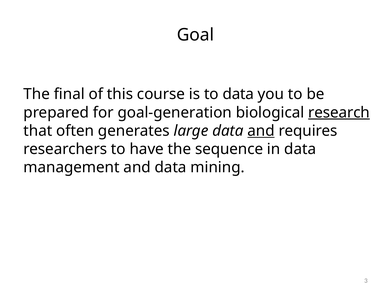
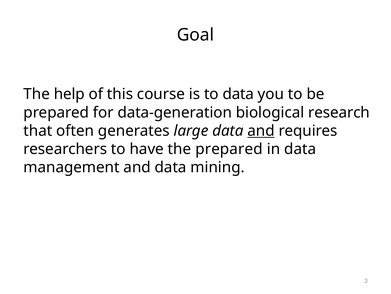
final: final -> help
goal-generation: goal-generation -> data-generation
research underline: present -> none
the sequence: sequence -> prepared
